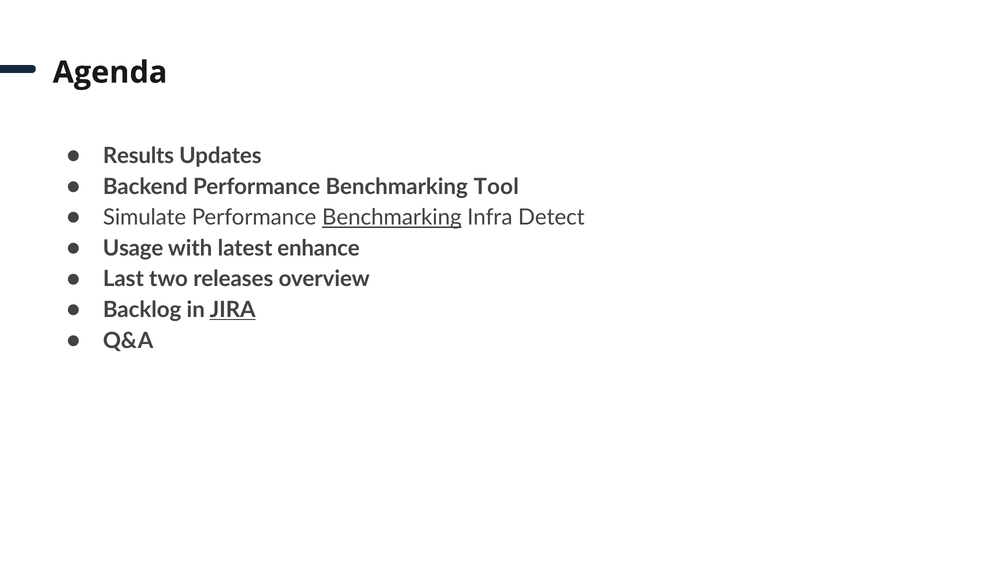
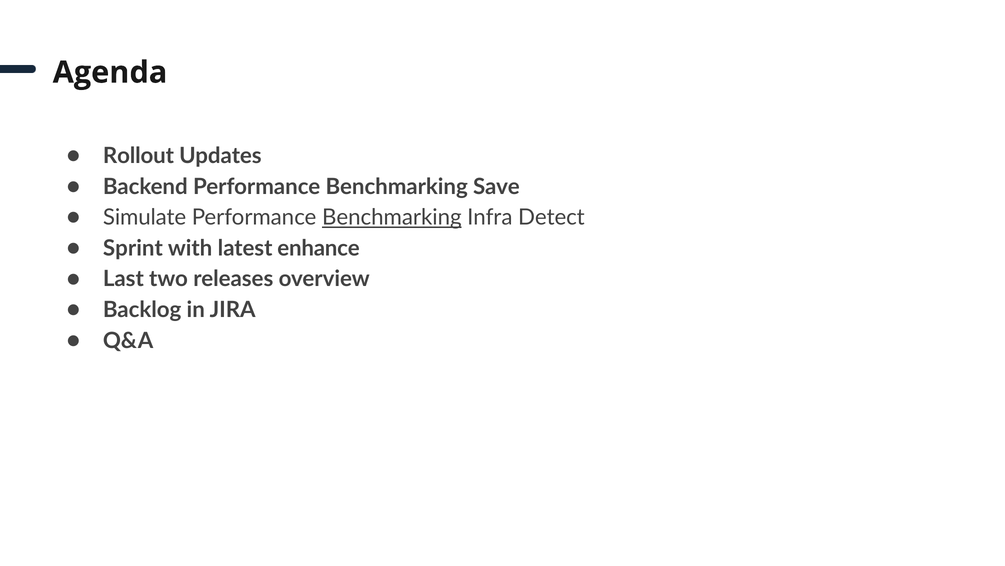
Results: Results -> Rollout
Tool: Tool -> Save
Usage: Usage -> Sprint
JIRA underline: present -> none
